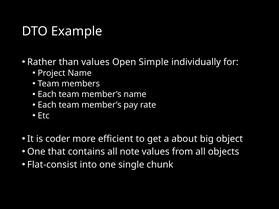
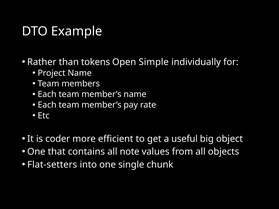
than values: values -> tokens
about: about -> useful
Flat-consist: Flat-consist -> Flat-setters
